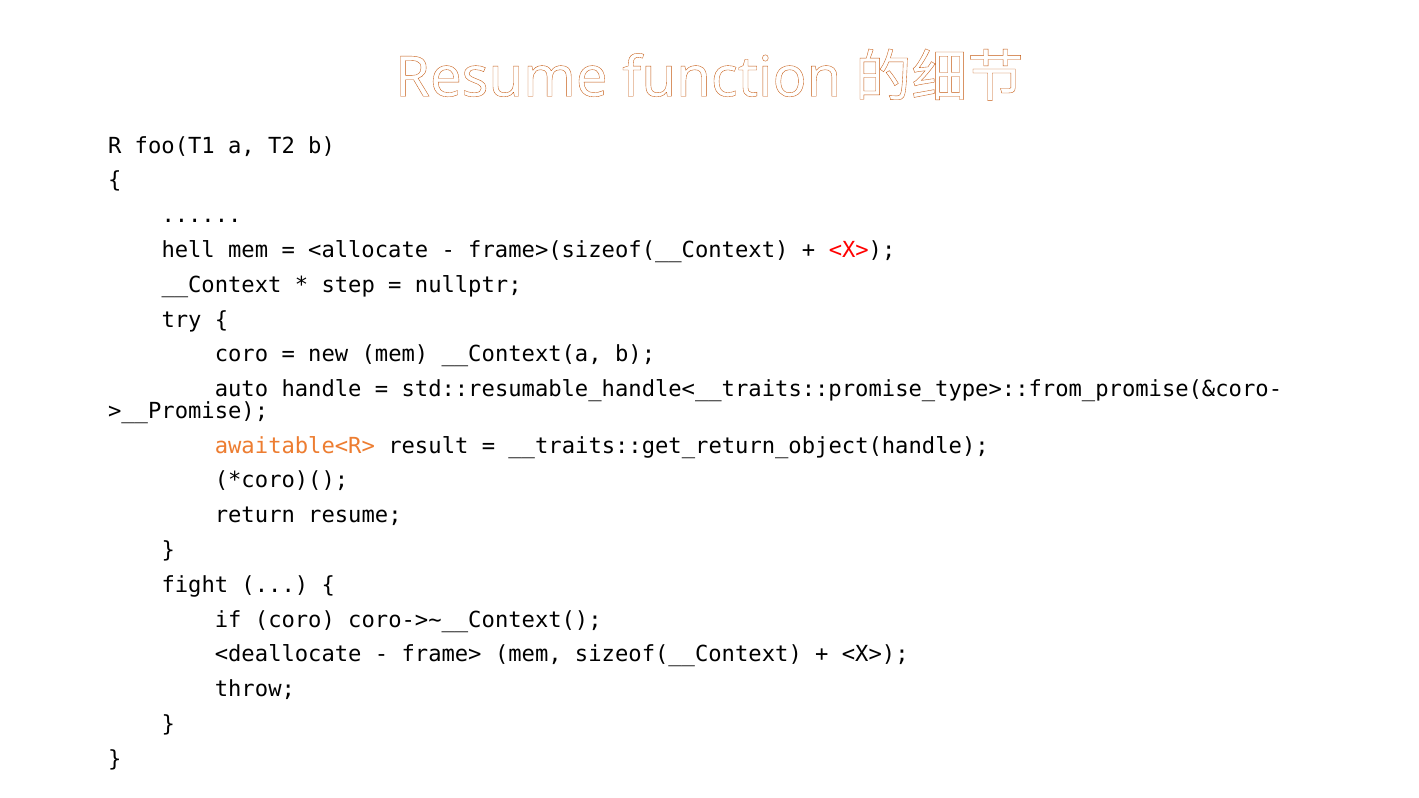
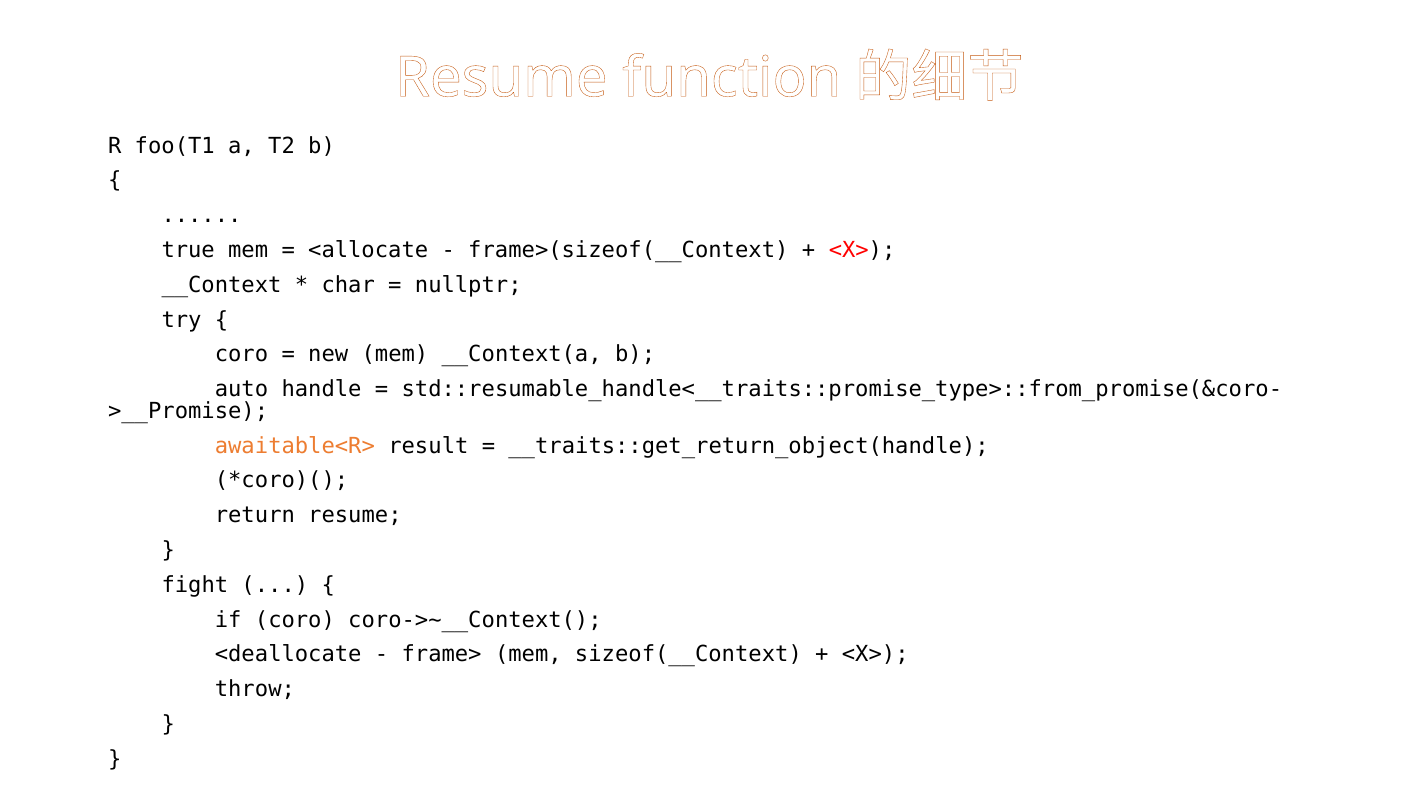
hell: hell -> true
step: step -> char
